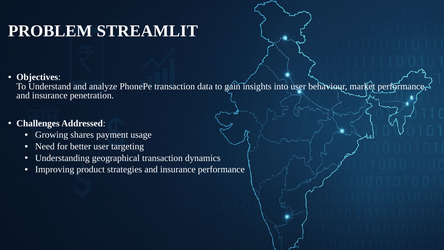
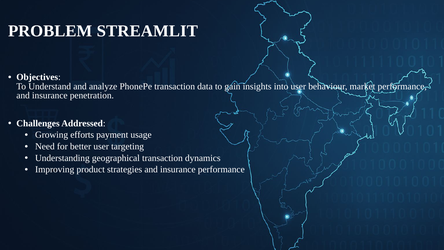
shares: shares -> efforts
